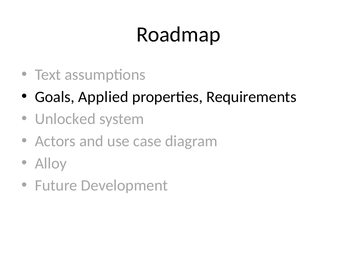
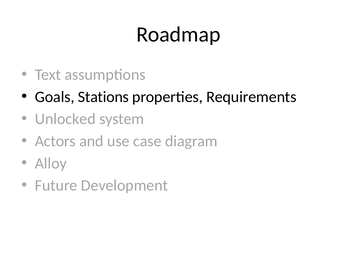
Applied: Applied -> Stations
